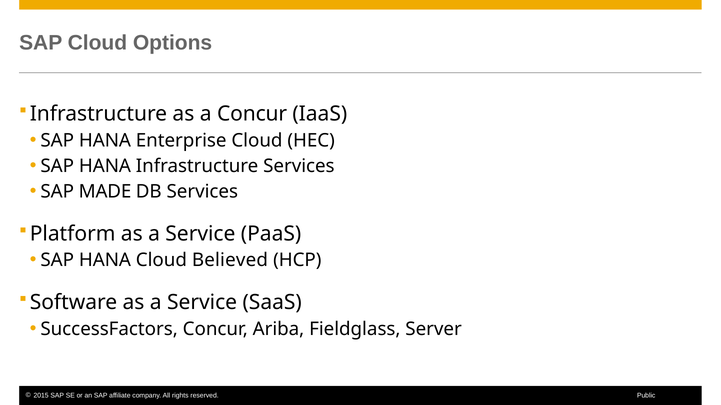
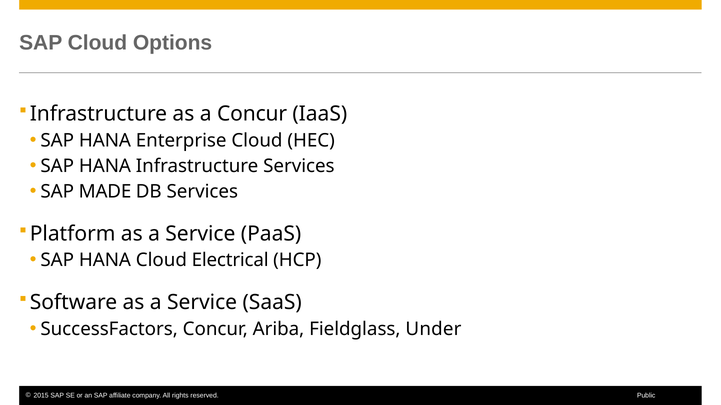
Believed: Believed -> Electrical
Server: Server -> Under
